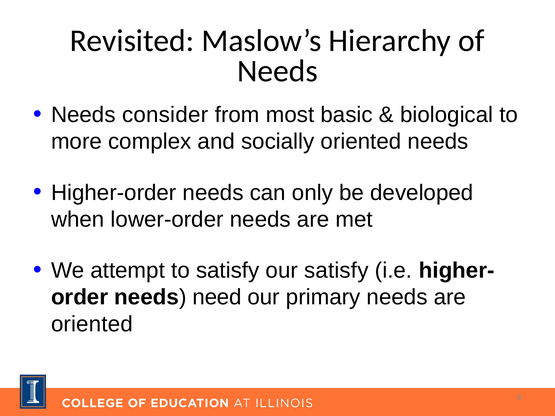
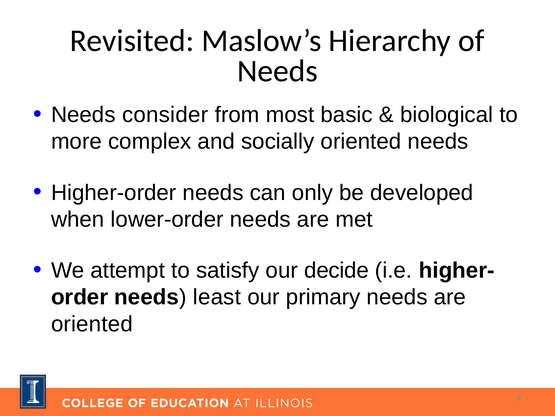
our satisfy: satisfy -> decide
need: need -> least
